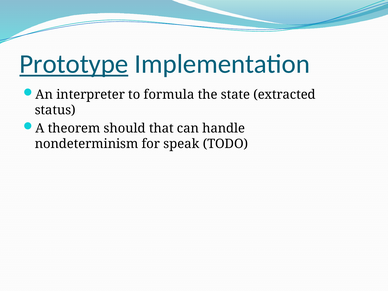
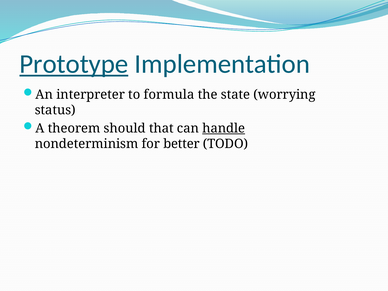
extracted: extracted -> worrying
handle underline: none -> present
speak: speak -> better
